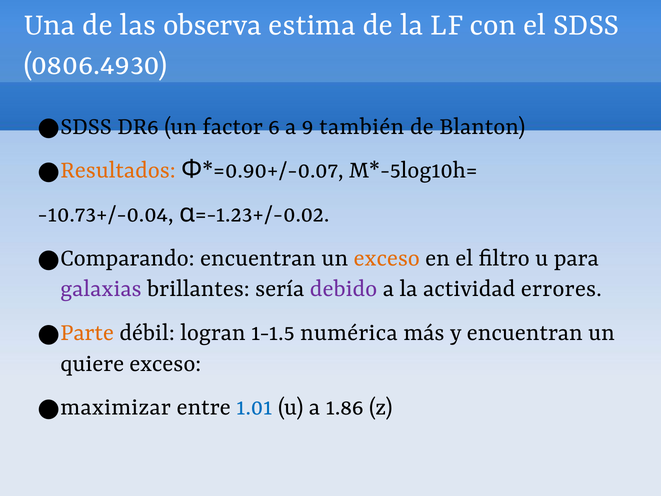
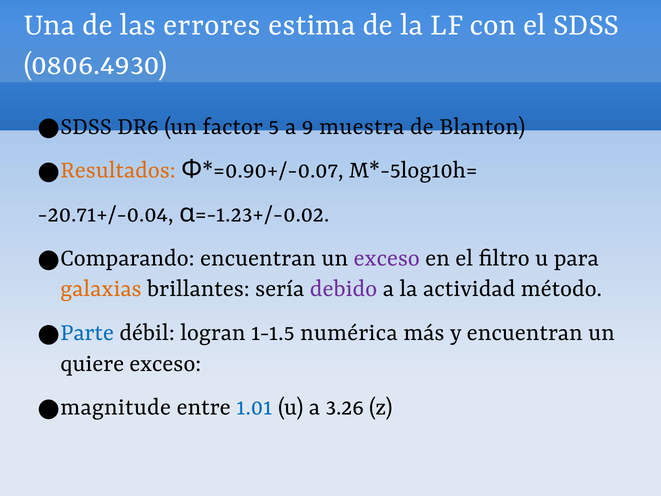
observa: observa -> errores
6: 6 -> 5
también: también -> muestra
-10.73+/-0.04: -10.73+/-0.04 -> -20.71+/-0.04
exceso at (387, 257) colour: orange -> purple
galaxias colour: purple -> orange
errores: errores -> método
Parte colour: orange -> blue
maximizar: maximizar -> magnitude
1.86: 1.86 -> 3.26
